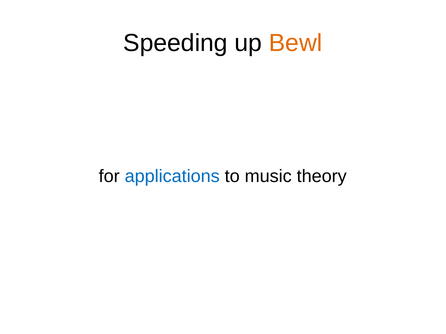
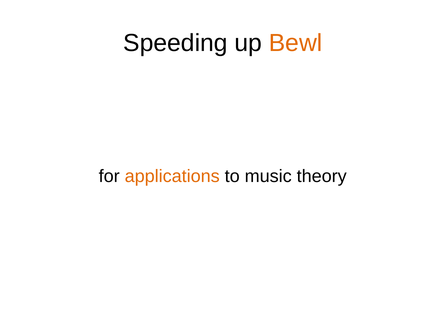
applications colour: blue -> orange
